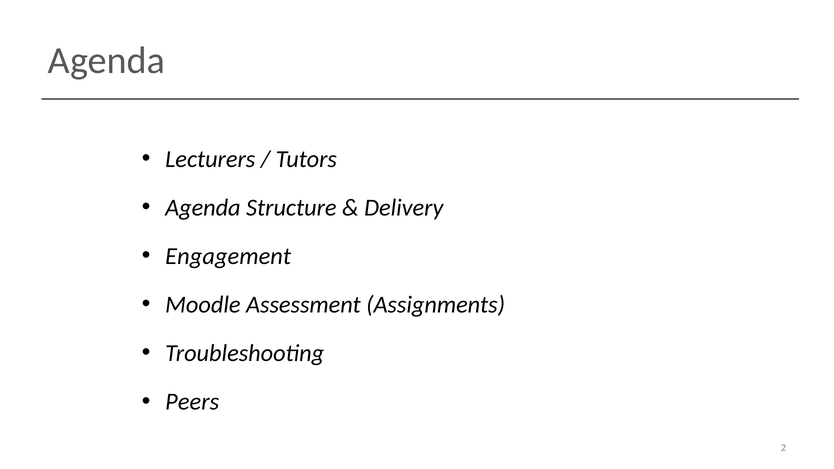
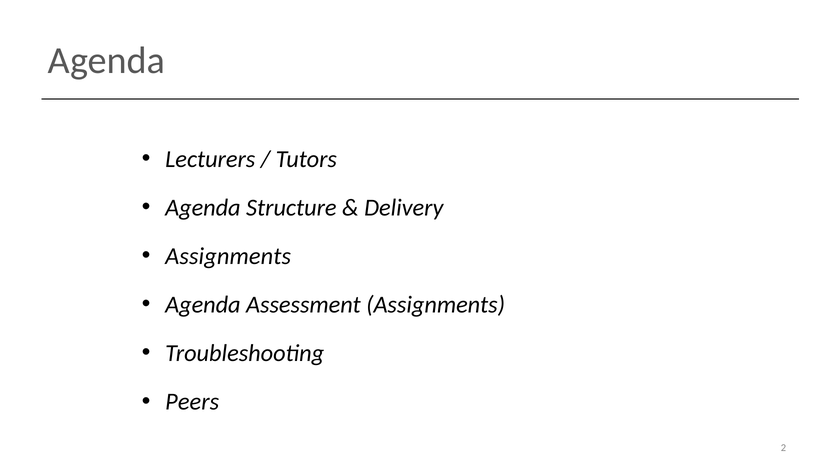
Engagement at (228, 256): Engagement -> Assignments
Moodle at (203, 305): Moodle -> Agenda
